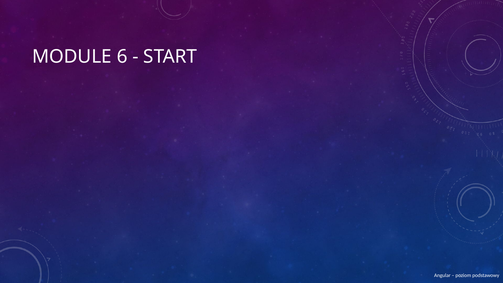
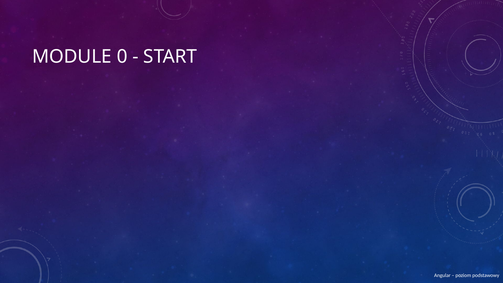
6: 6 -> 0
